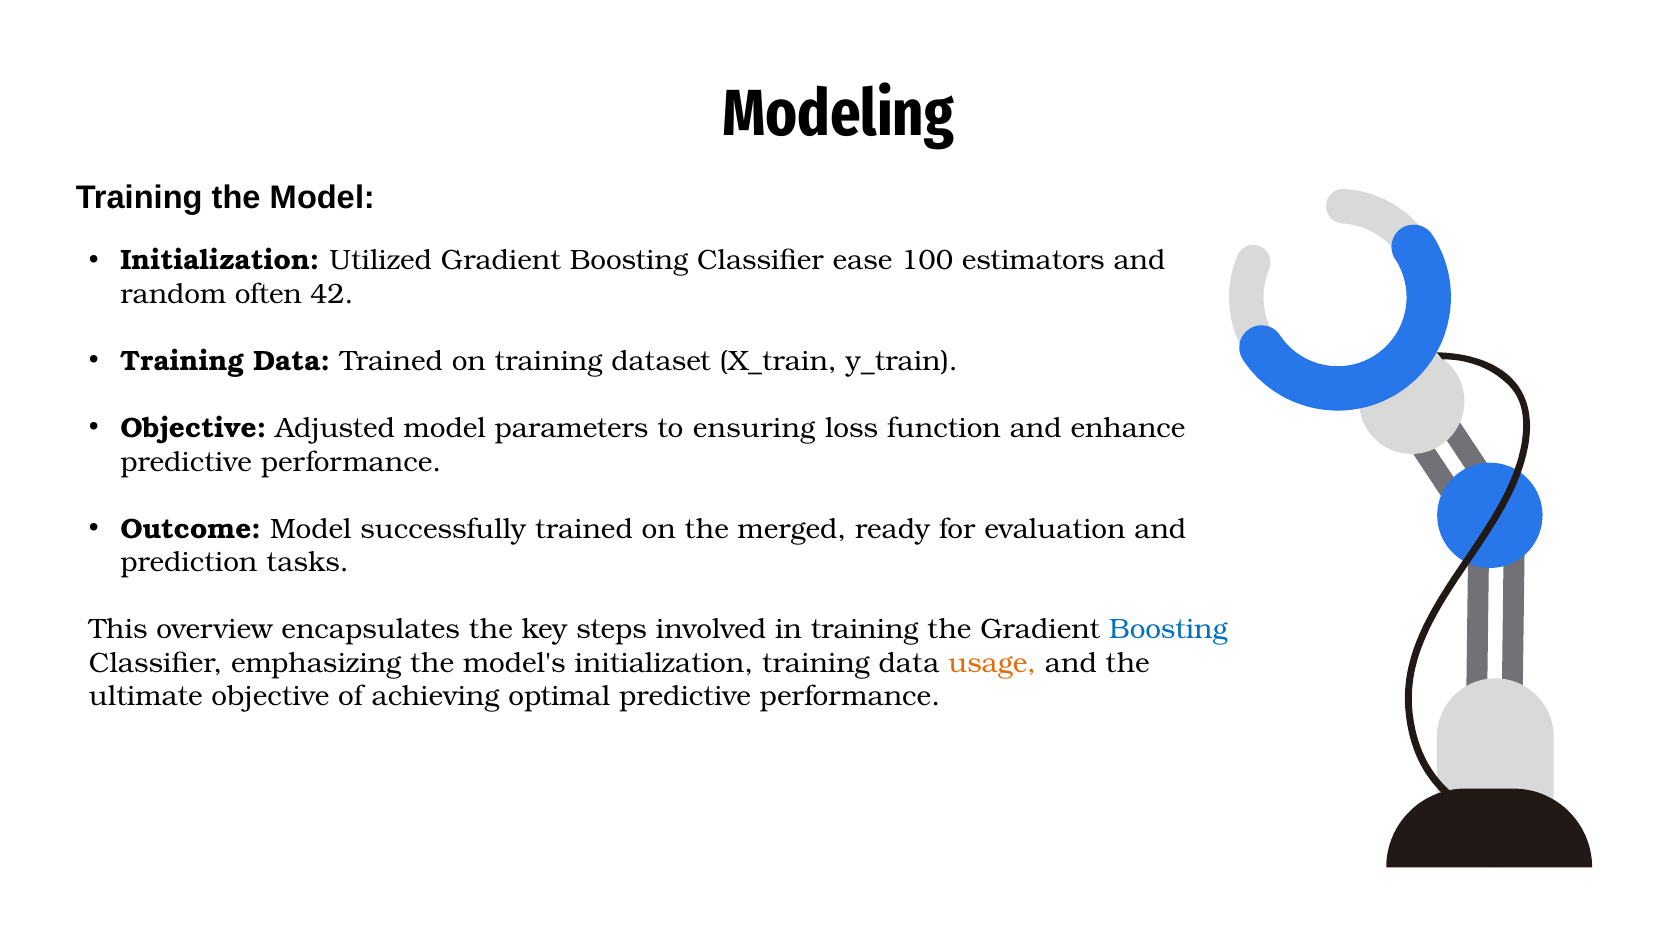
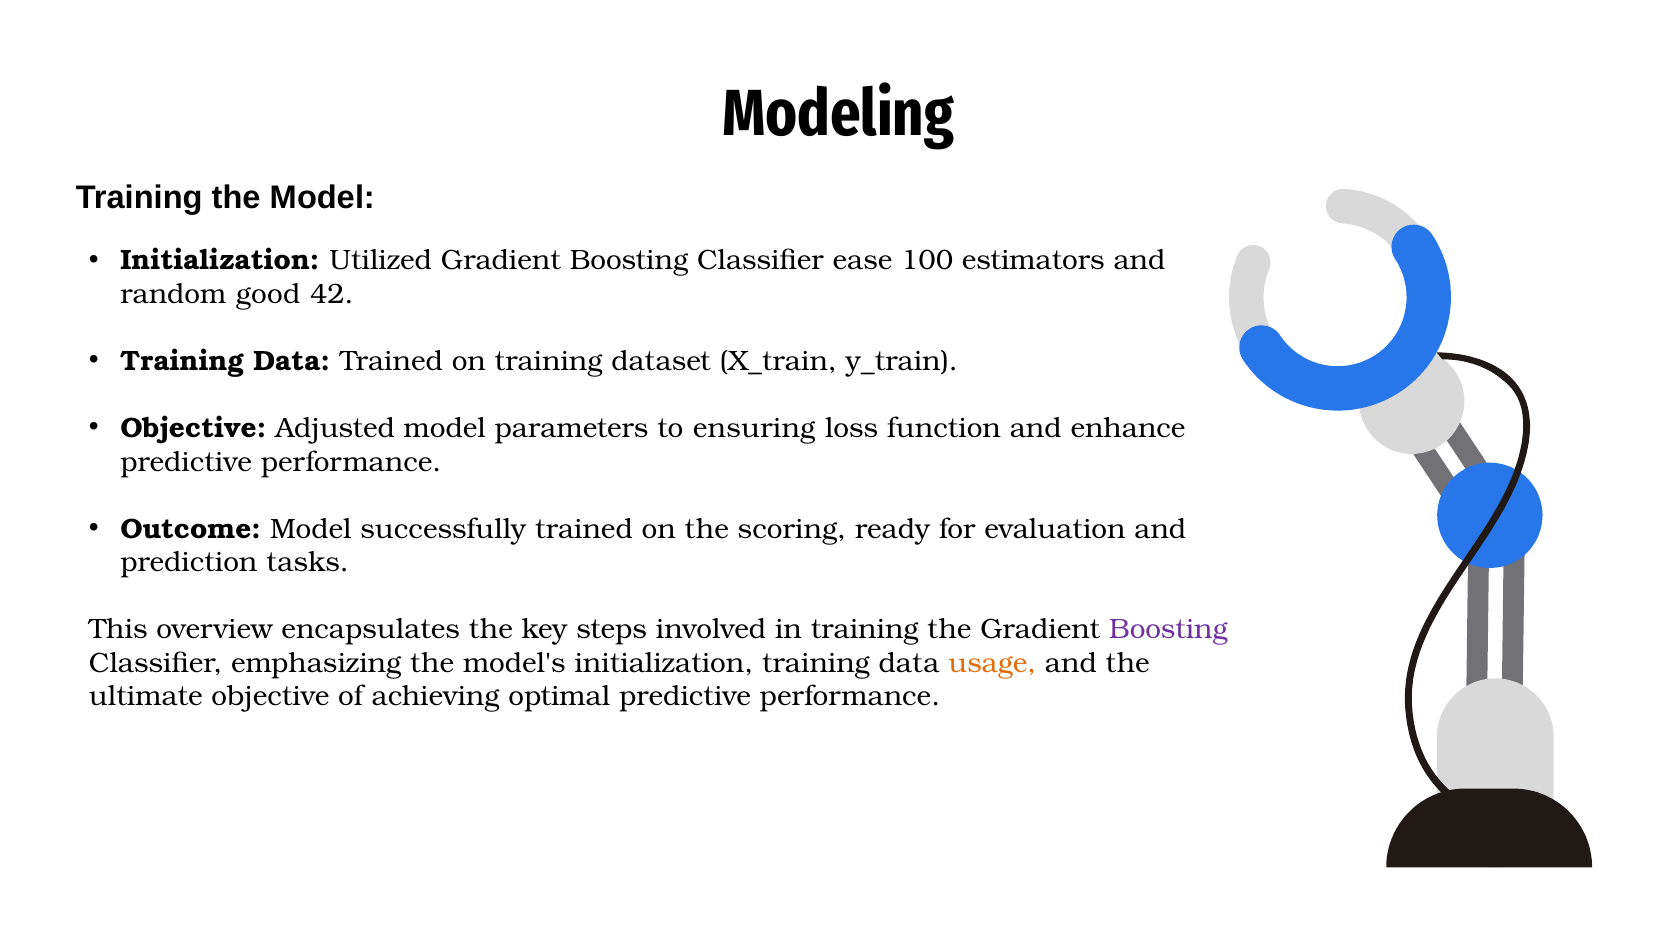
often: often -> good
merged: merged -> scoring
Boosting at (1168, 629) colour: blue -> purple
